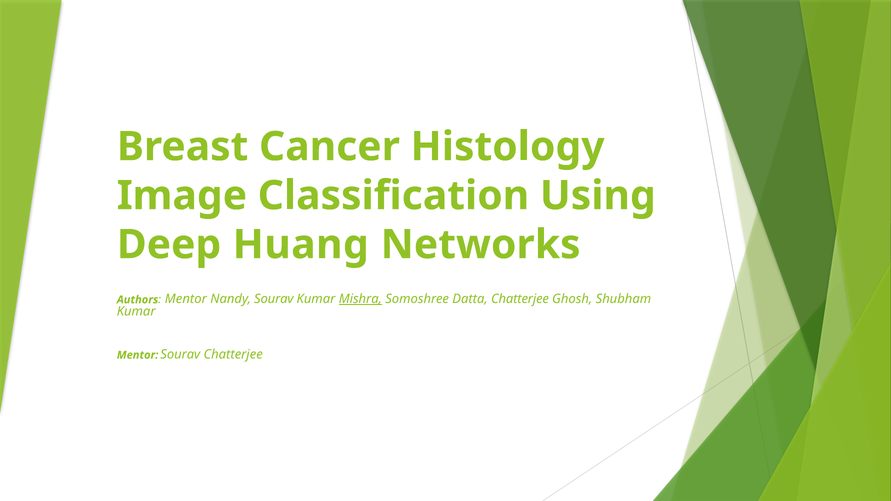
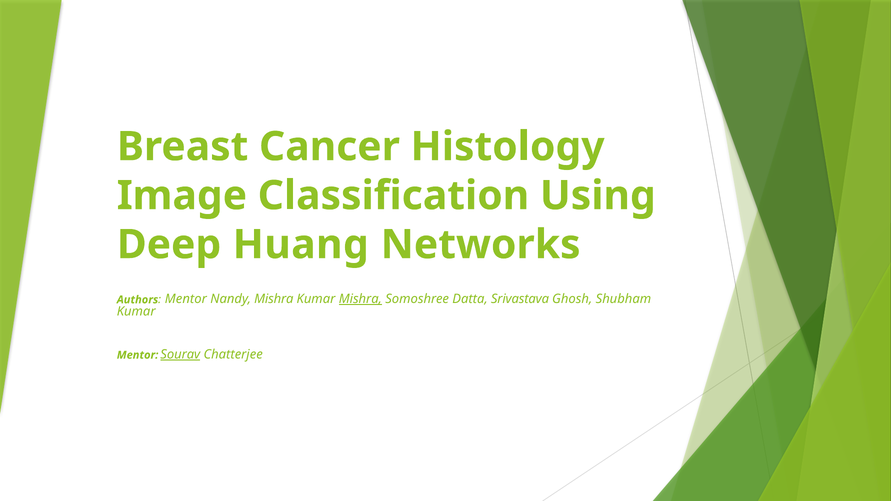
Nandy Sourav: Sourav -> Mishra
Datta Chatterjee: Chatterjee -> Srivastava
Sourav at (180, 355) underline: none -> present
